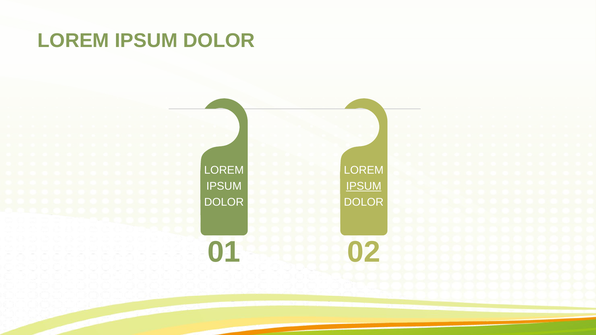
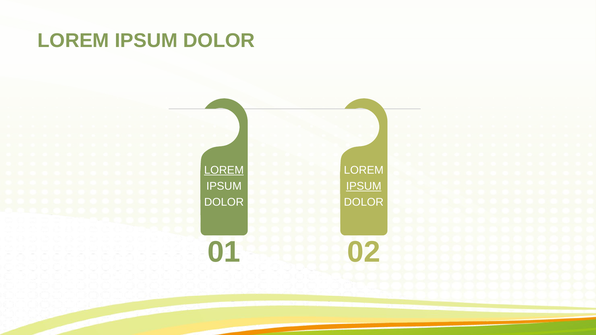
LOREM at (224, 170) underline: none -> present
